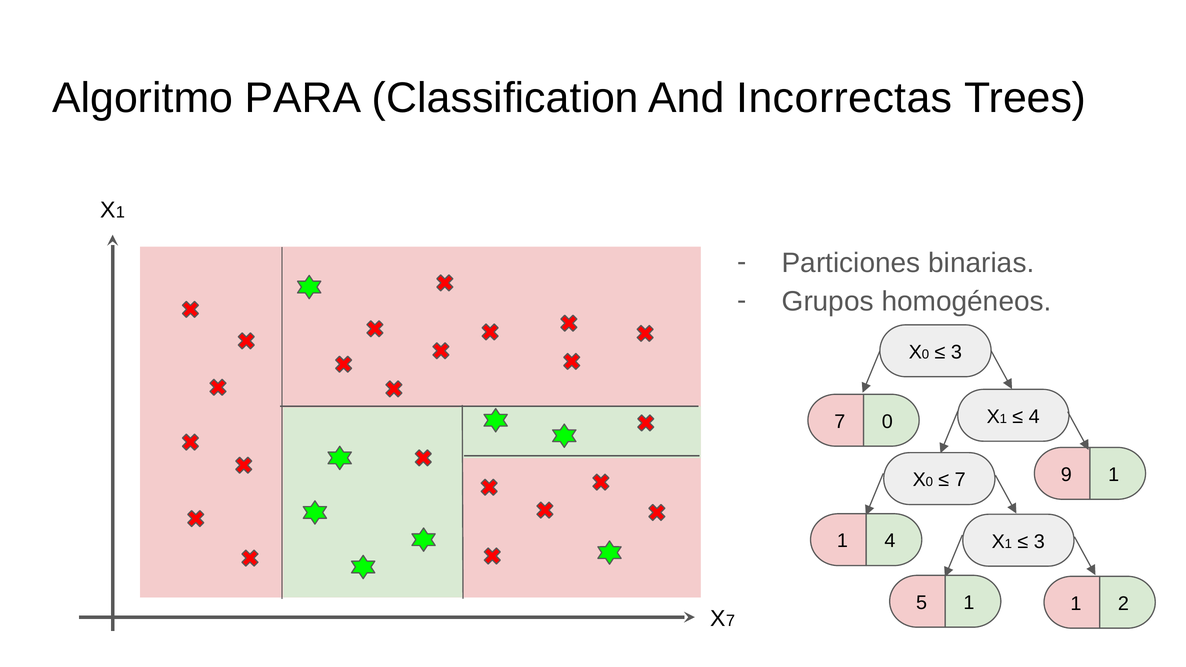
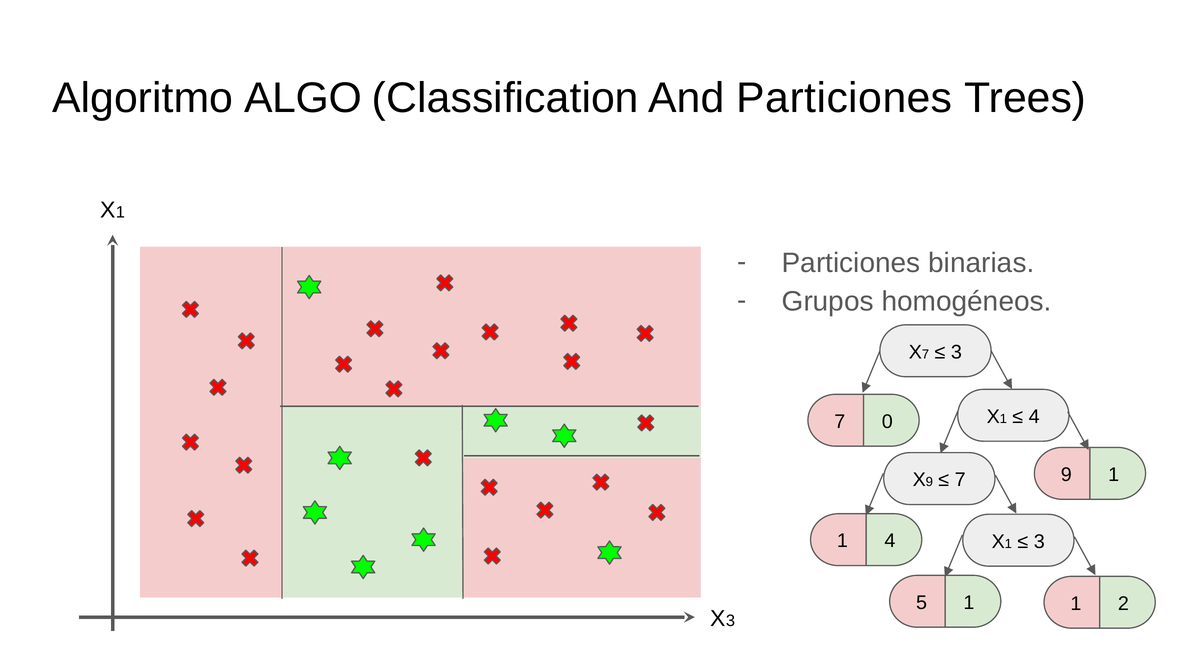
PARA: PARA -> ALGO
And Incorrectas: Incorrectas -> Particiones
0 at (926, 354): 0 -> 7
0 at (929, 482): 0 -> 9
7 at (730, 621): 7 -> 3
